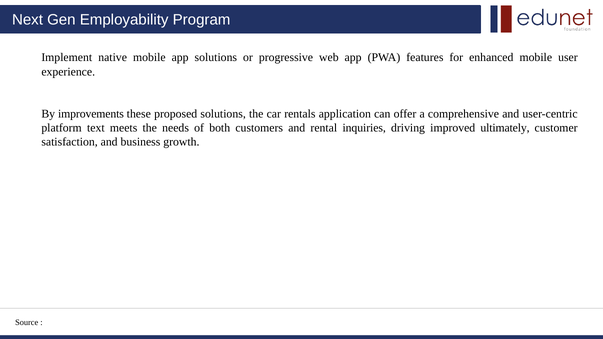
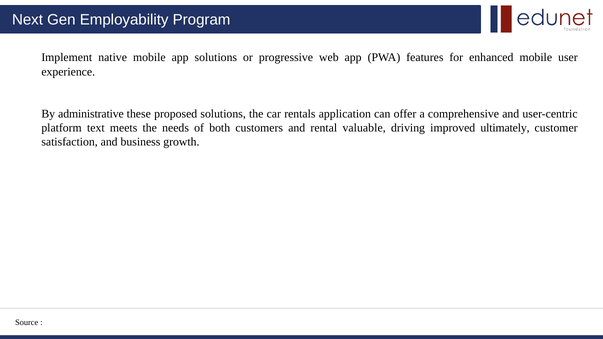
improvements: improvements -> administrative
inquiries: inquiries -> valuable
